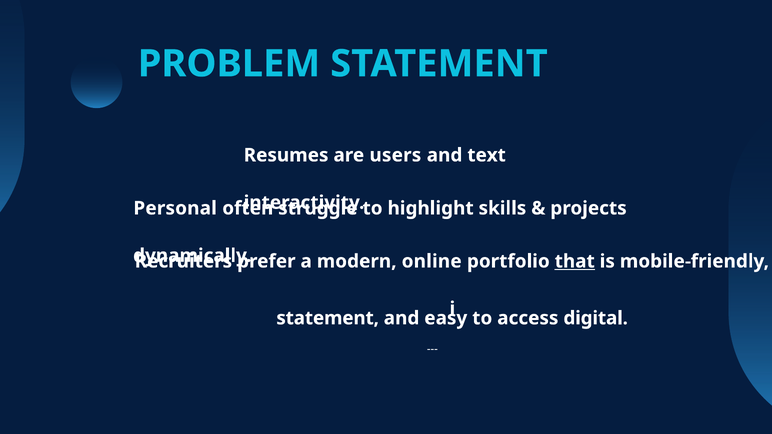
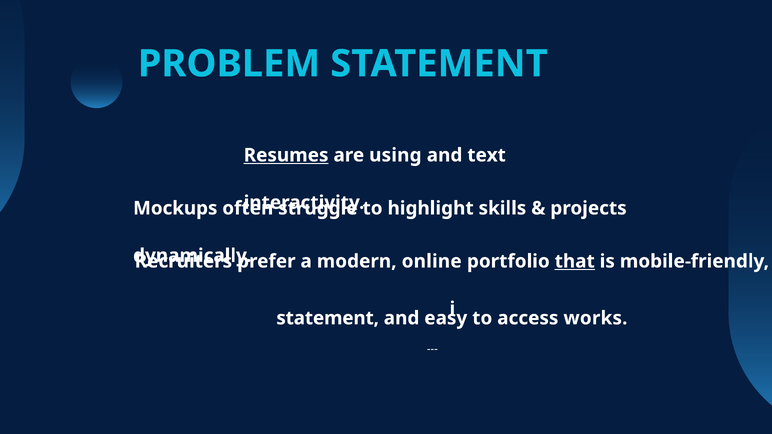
Resumes underline: none -> present
users: users -> using
Personal: Personal -> Mockups
digital: digital -> works
